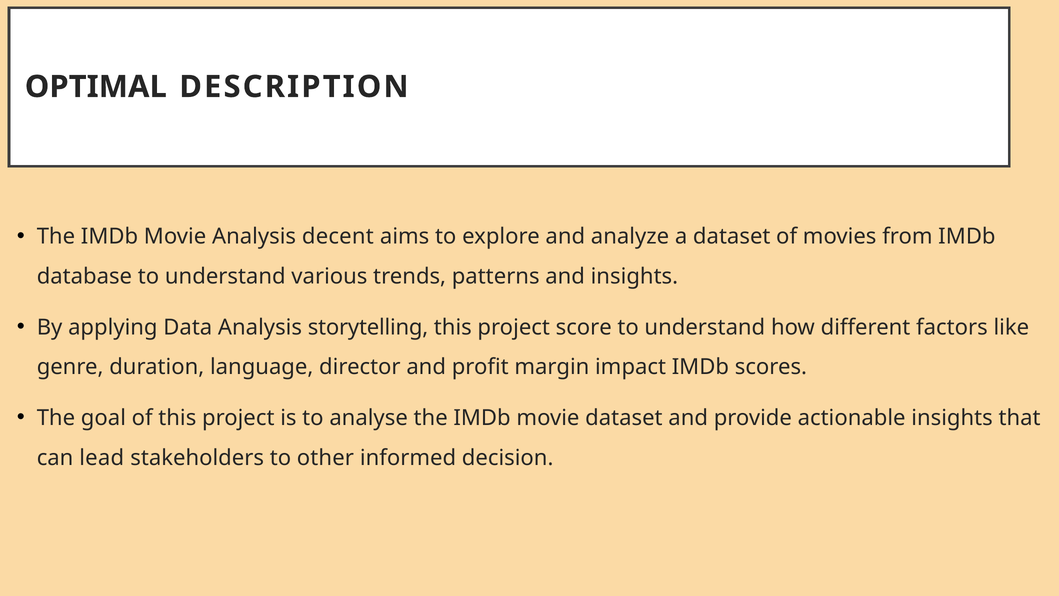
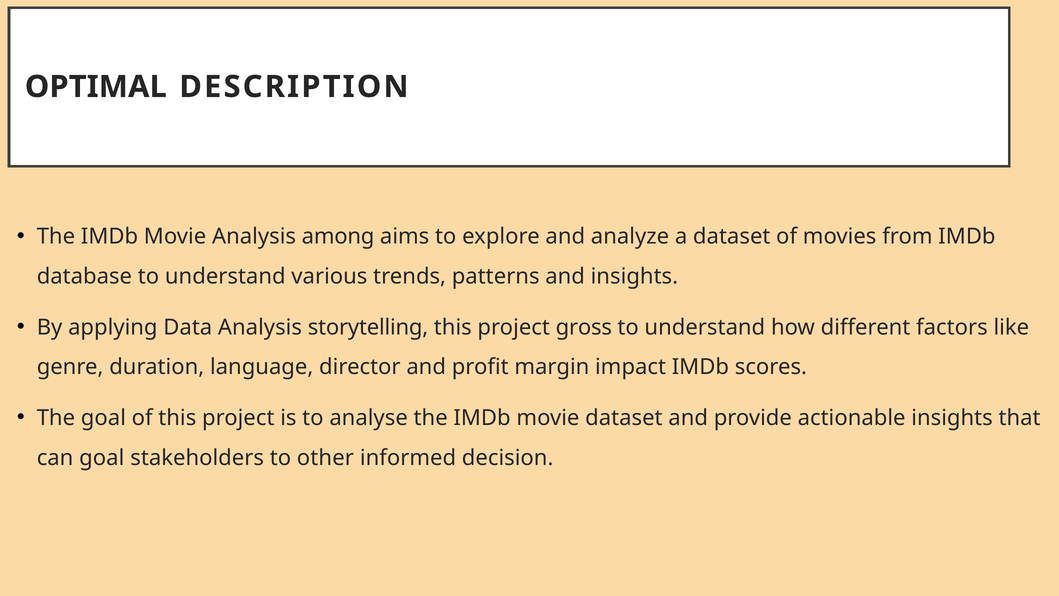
decent: decent -> among
score: score -> gross
can lead: lead -> goal
